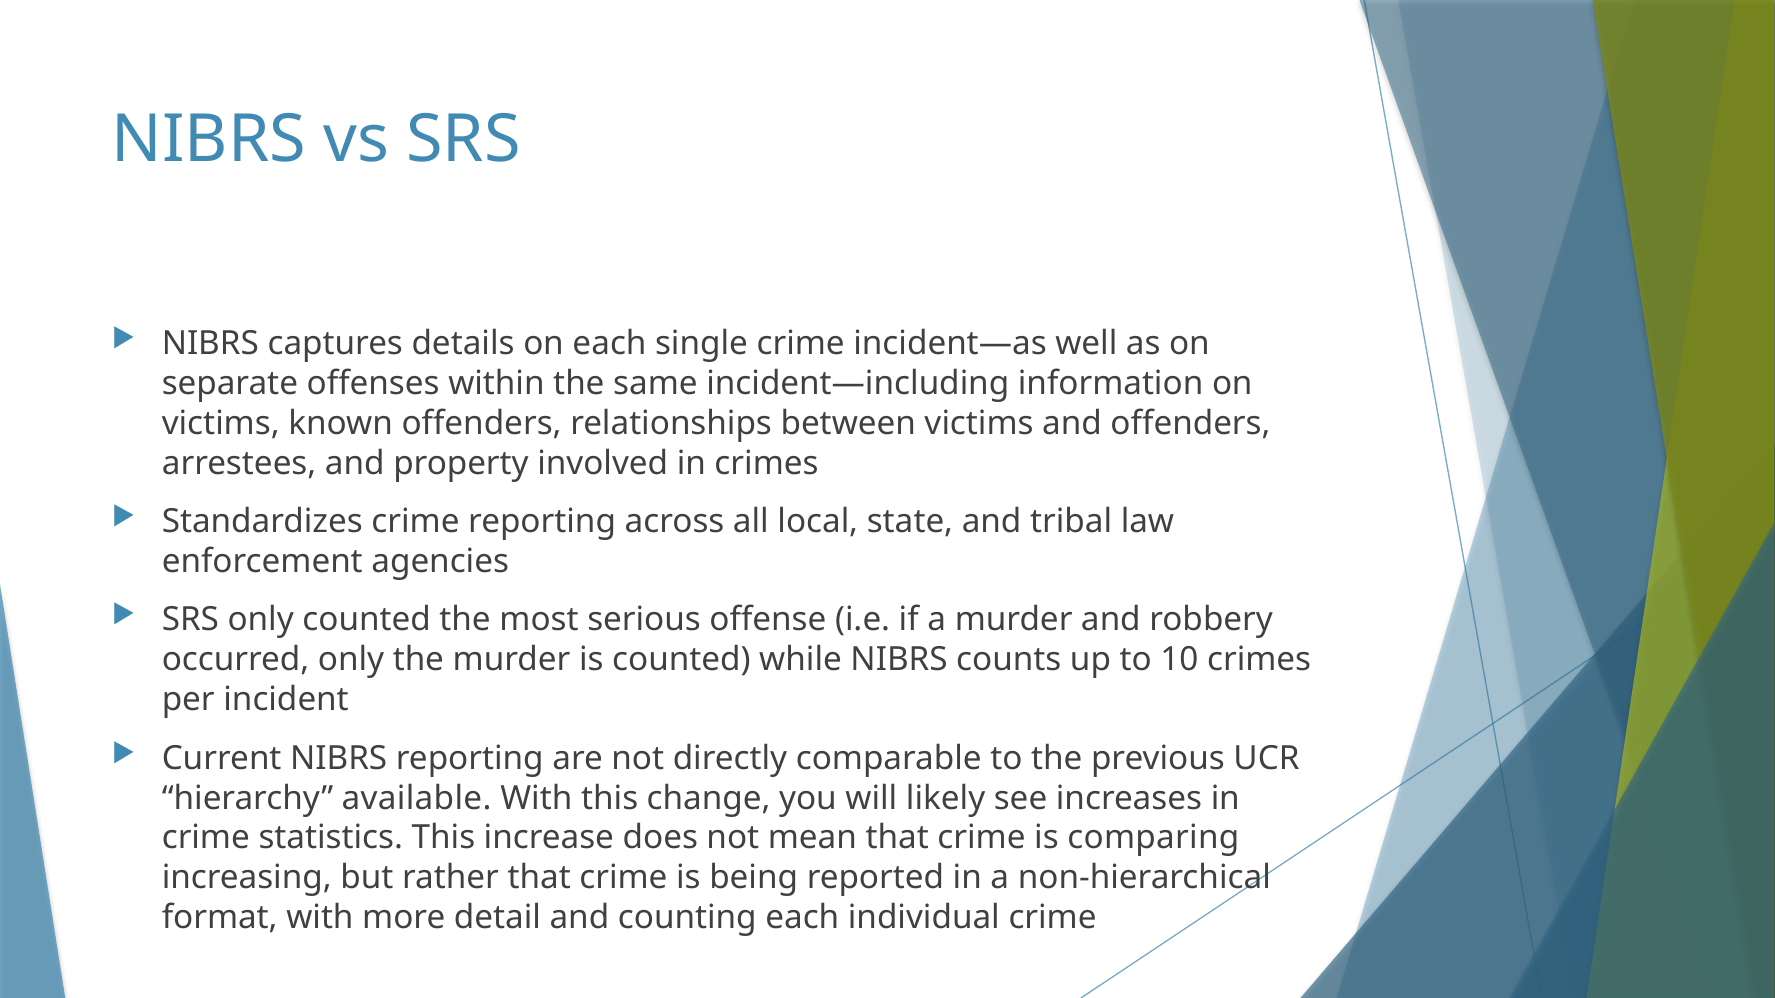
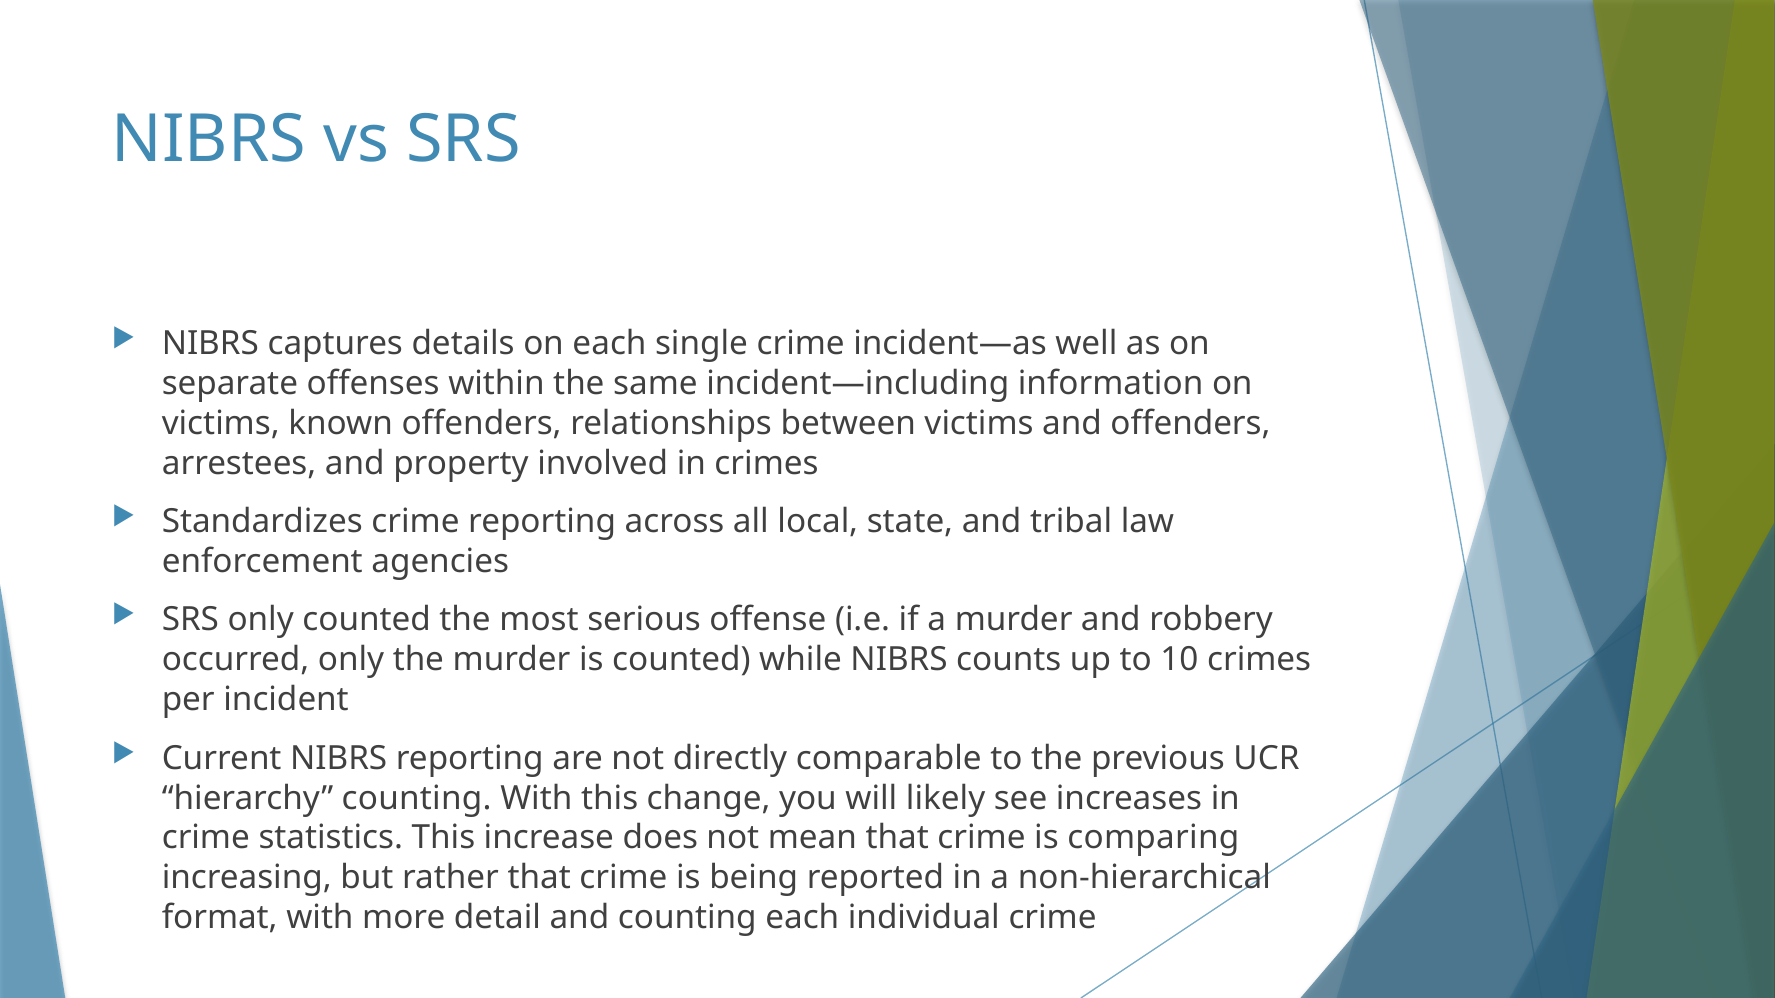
hierarchy available: available -> counting
